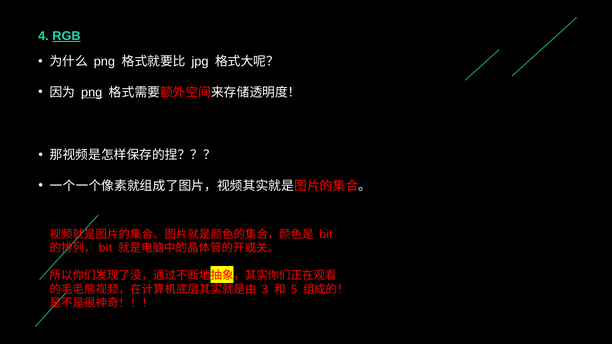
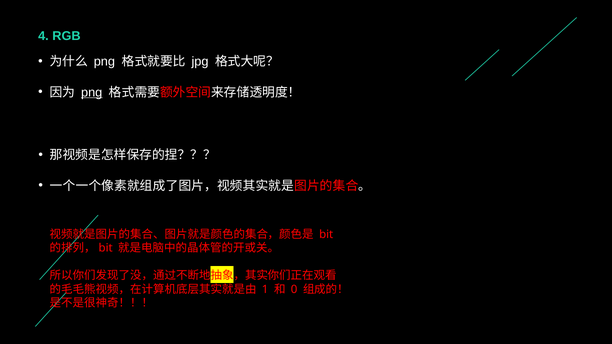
RGB underline: present -> none
3: 3 -> 1
5: 5 -> 0
